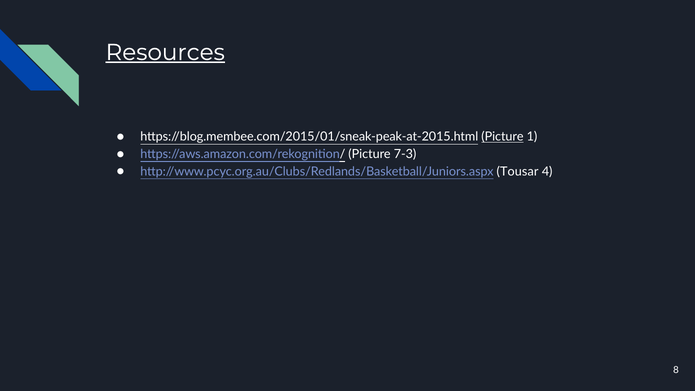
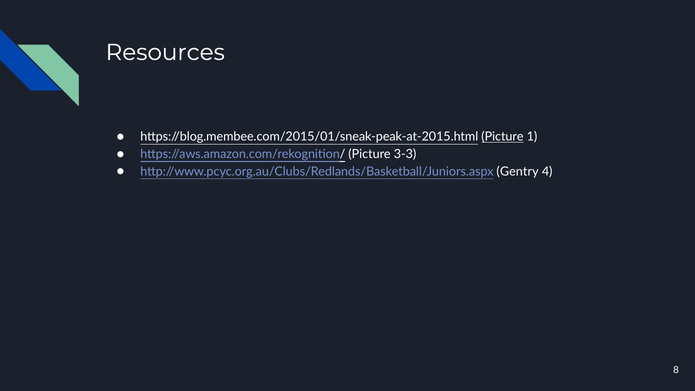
Resources underline: present -> none
7-3: 7-3 -> 3-3
Tousar: Tousar -> Gentry
